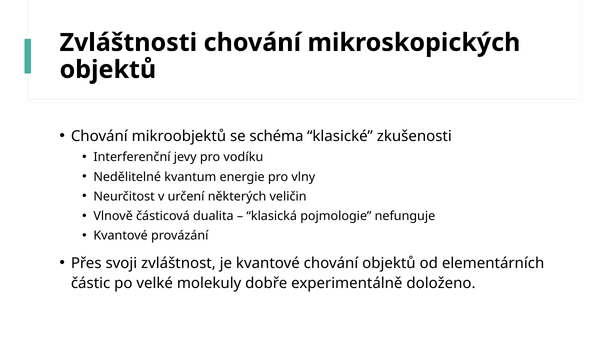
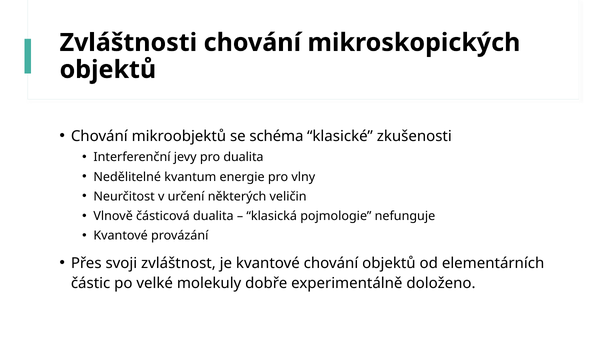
pro vodíku: vodíku -> dualita
